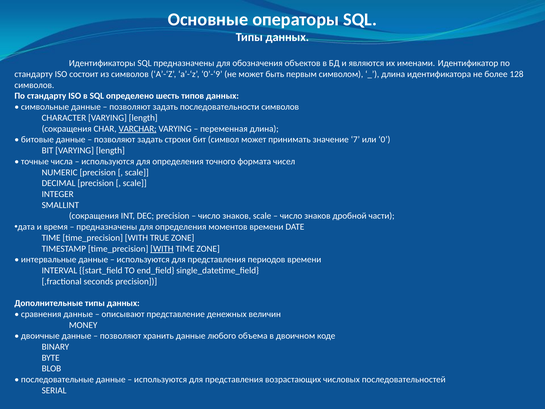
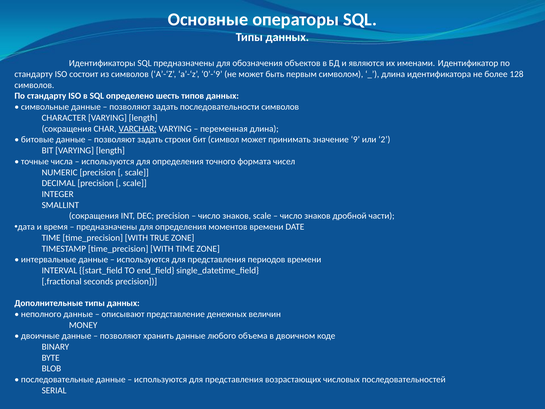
7: 7 -> 9
0: 0 -> 2
WITH at (162, 249) underline: present -> none
сравнения: сравнения -> неполного
